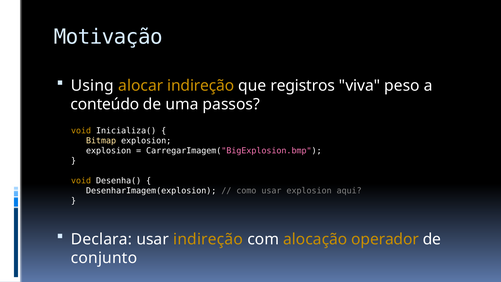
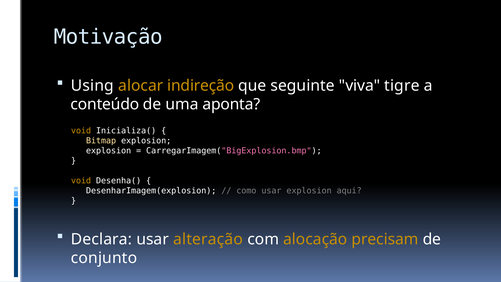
registros: registros -> seguinte
peso: peso -> tigre
passos: passos -> aponta
usar indireção: indireção -> alteração
operador: operador -> precisam
